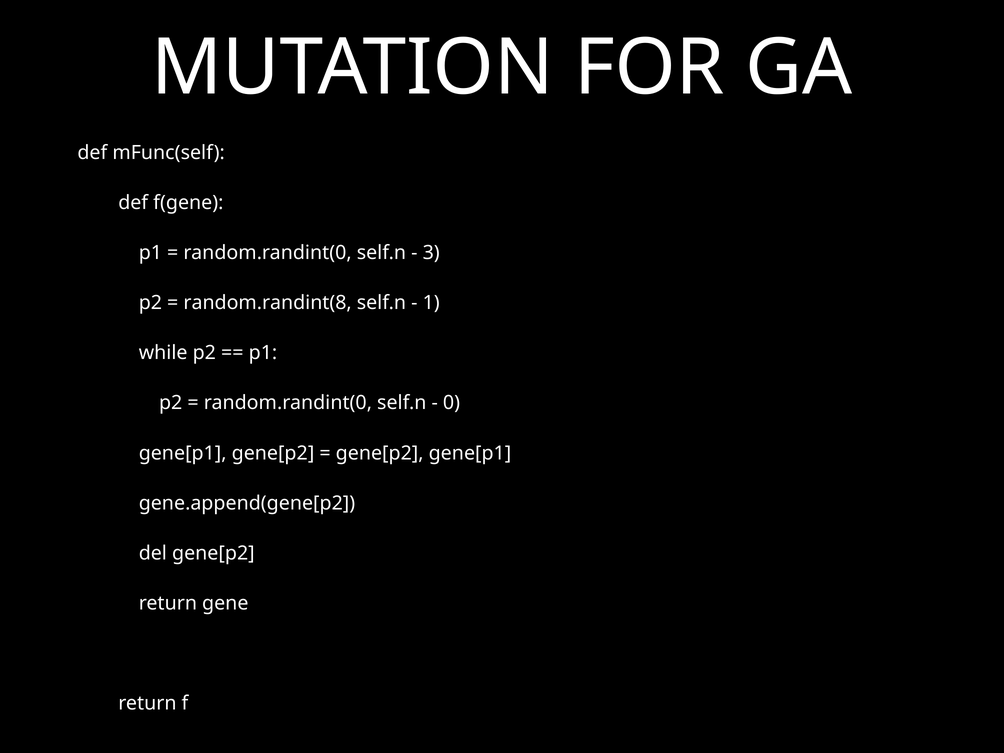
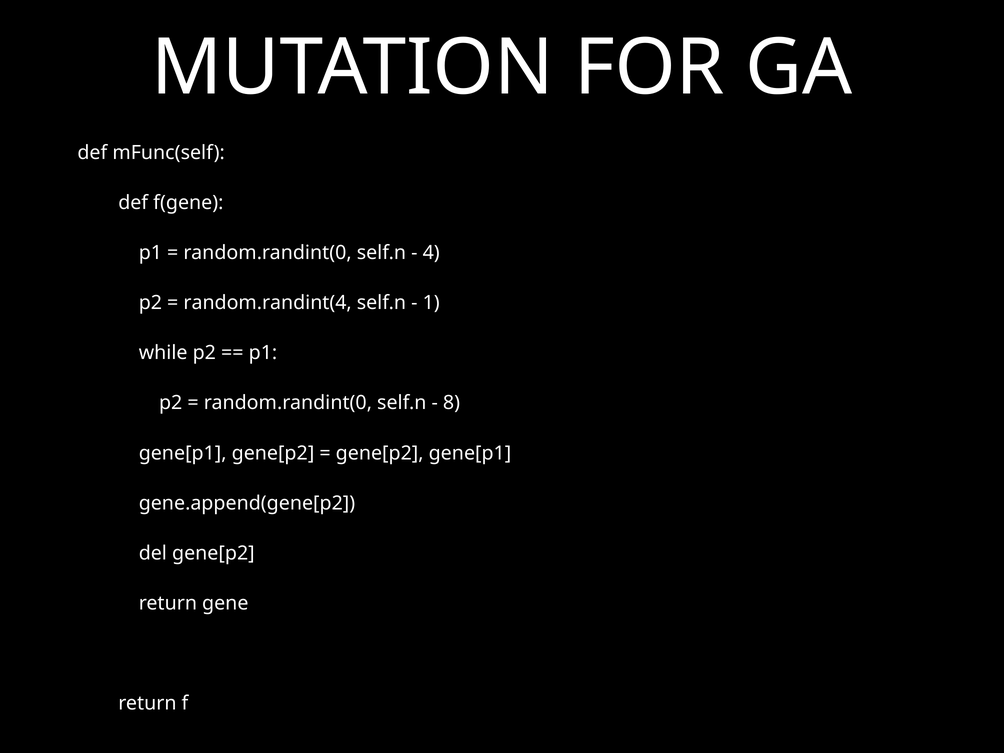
3: 3 -> 4
random.randint(8: random.randint(8 -> random.randint(4
0: 0 -> 8
